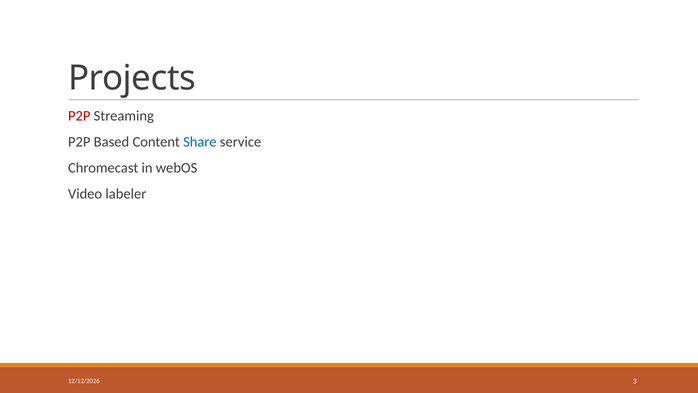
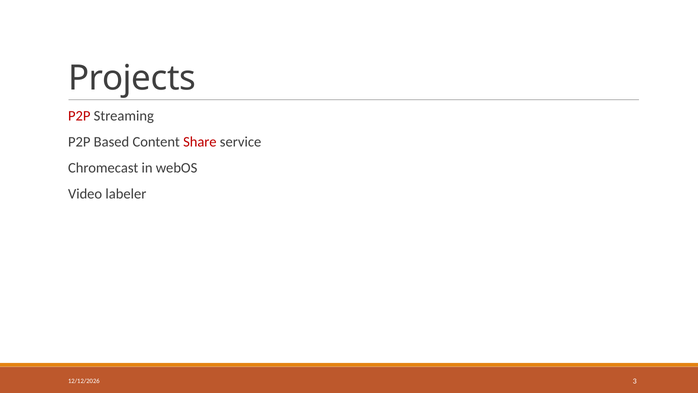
Share colour: blue -> red
